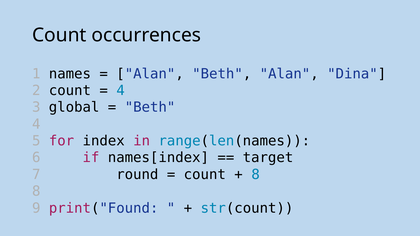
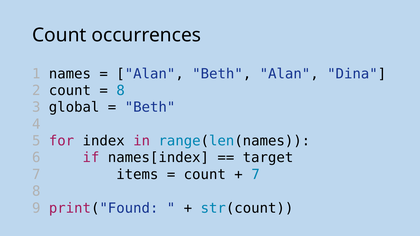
4 at (121, 91): 4 -> 8
round: round -> items
8 at (256, 175): 8 -> 7
